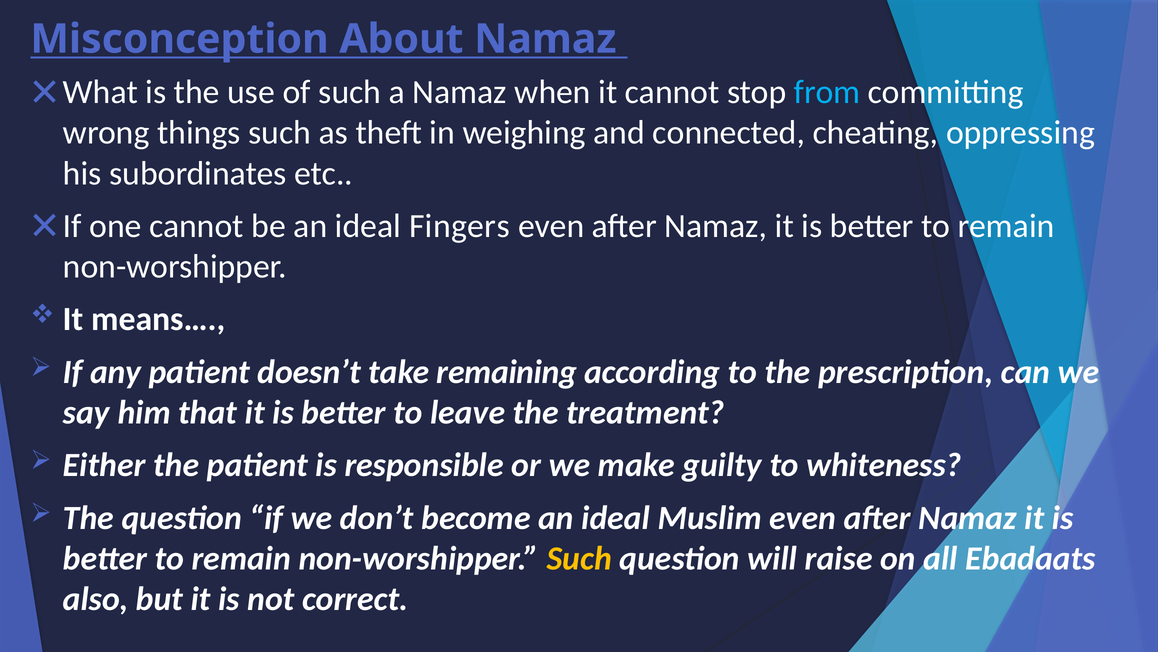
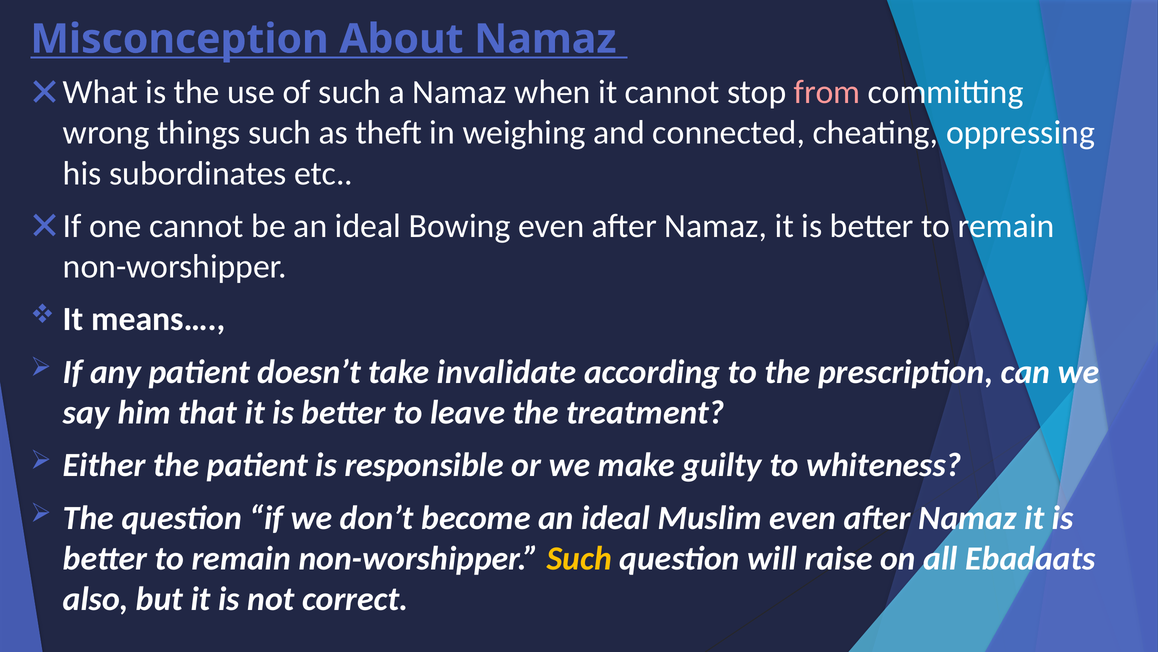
from colour: light blue -> pink
Fingers: Fingers -> Bowing
remaining: remaining -> invalidate
